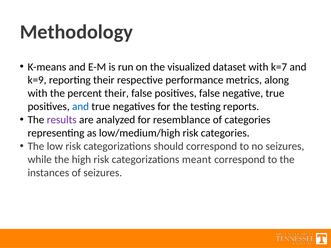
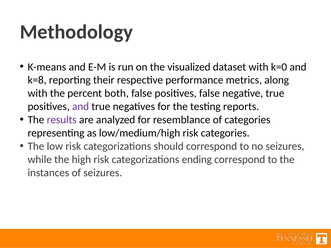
k=7: k=7 -> k=0
k=9: k=9 -> k=8
percent their: their -> both
and at (81, 107) colour: blue -> purple
meant: meant -> ending
